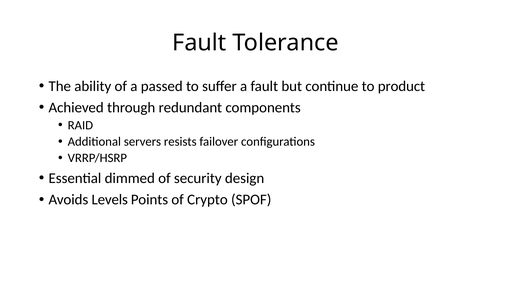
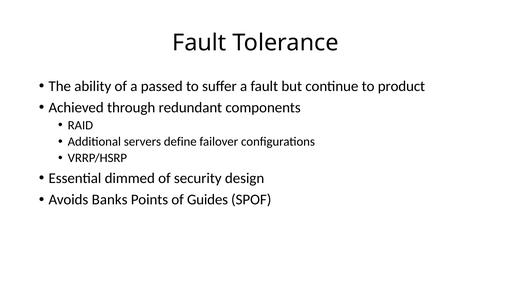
resists: resists -> define
Levels: Levels -> Banks
Crypto: Crypto -> Guides
